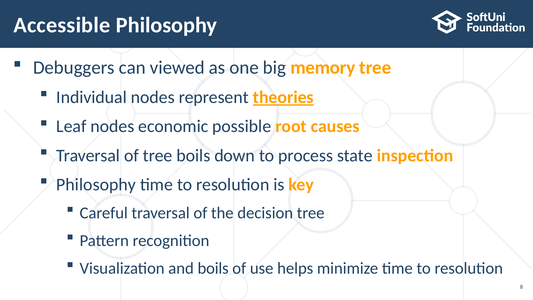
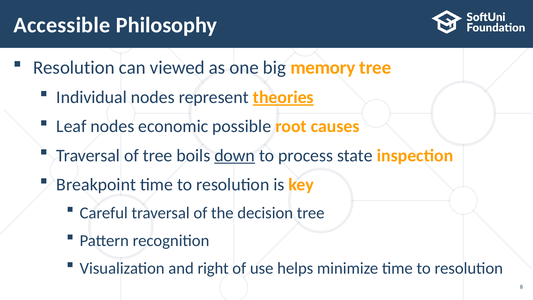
Debuggers at (74, 68): Debuggers -> Resolution
down underline: none -> present
Philosophy at (96, 184): Philosophy -> Breakpoint
and boils: boils -> right
